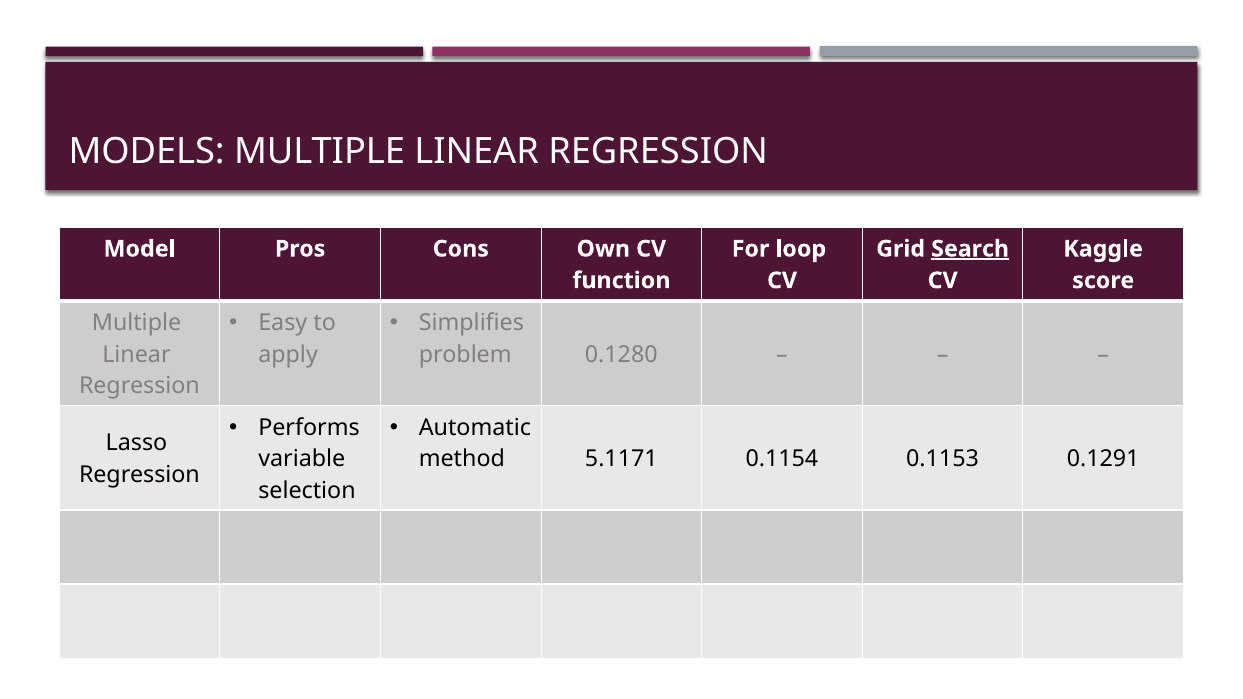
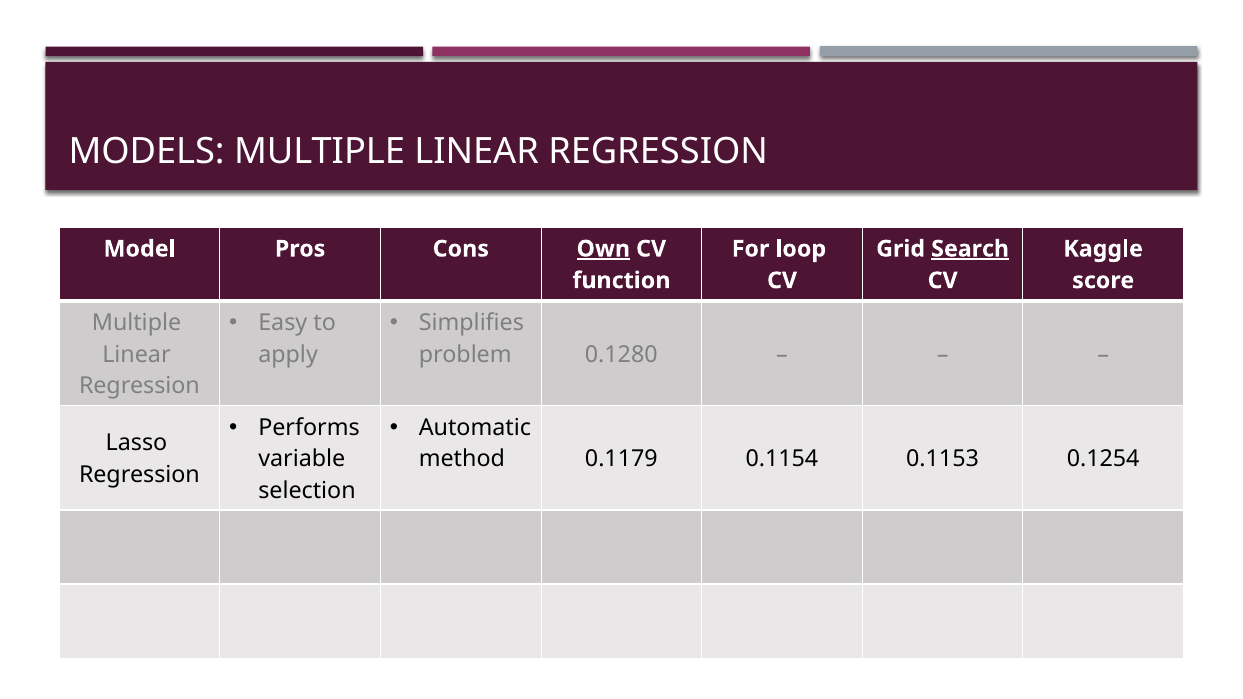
Own underline: none -> present
5.1171: 5.1171 -> 0.1179
0.1291: 0.1291 -> 0.1254
